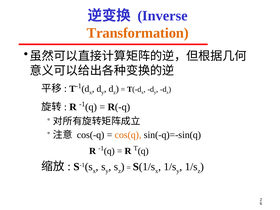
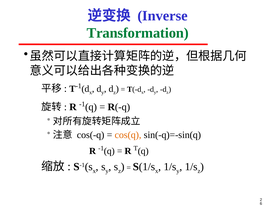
Transformation colour: orange -> green
